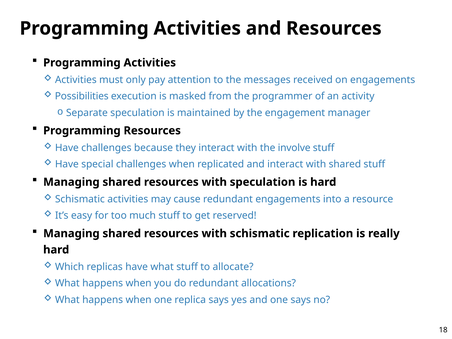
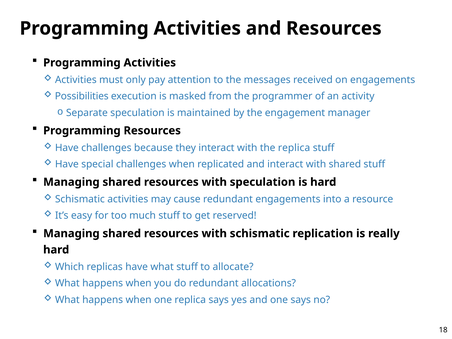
the involve: involve -> replica
